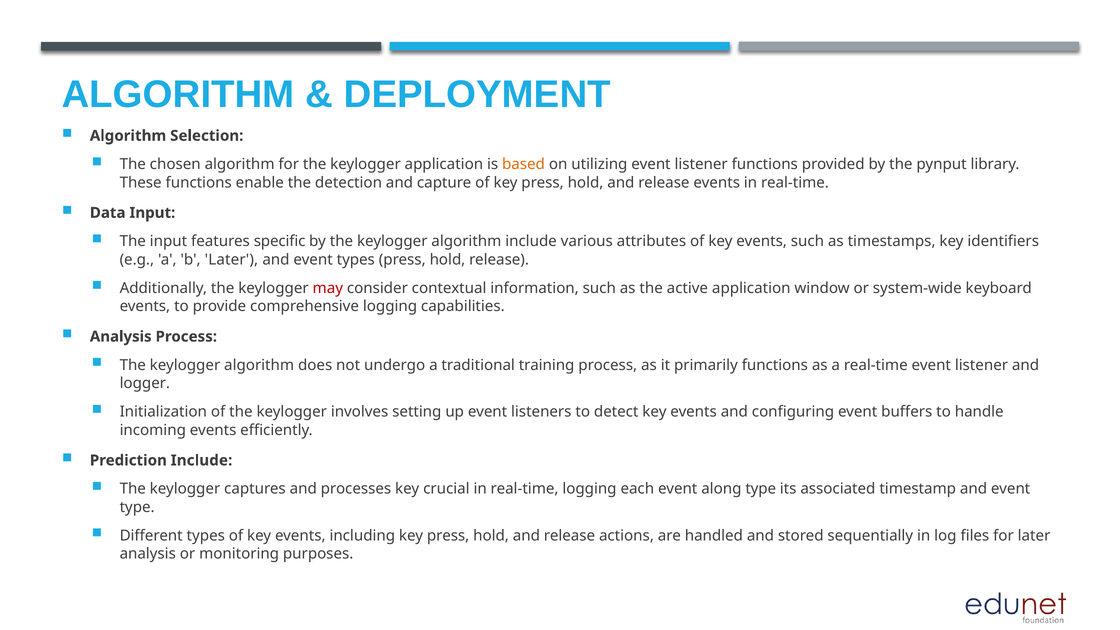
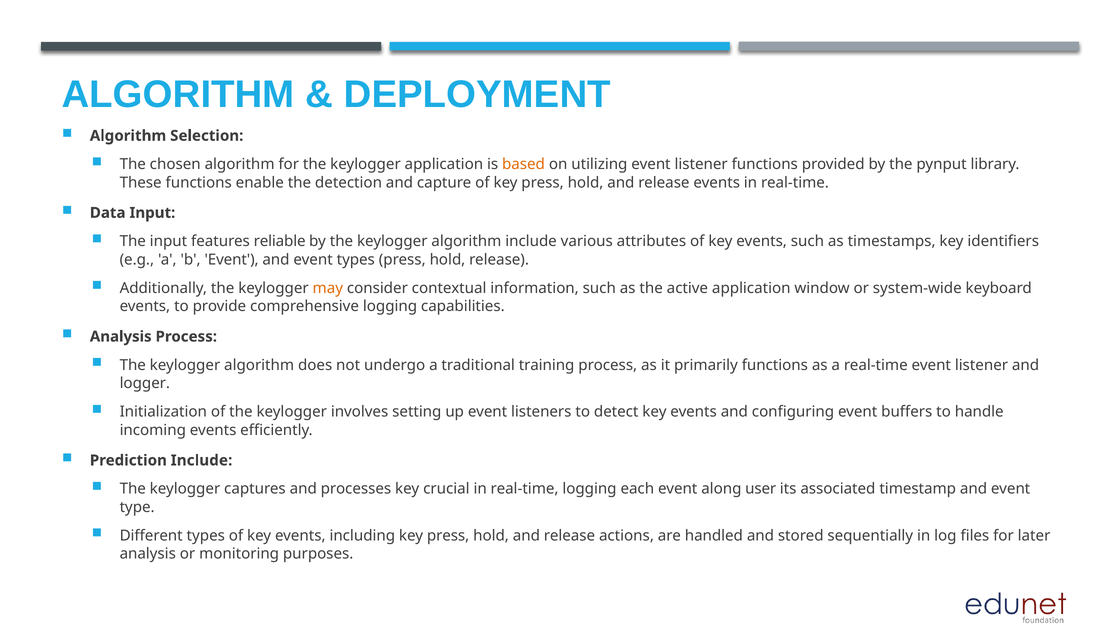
specific: specific -> reliable
b Later: Later -> Event
may colour: red -> orange
along type: type -> user
